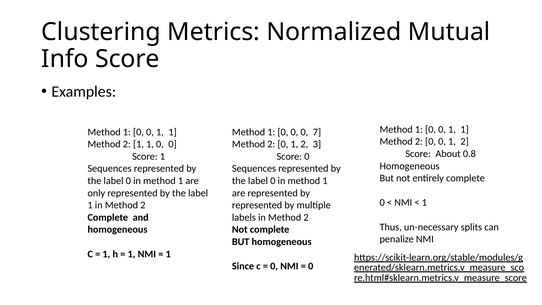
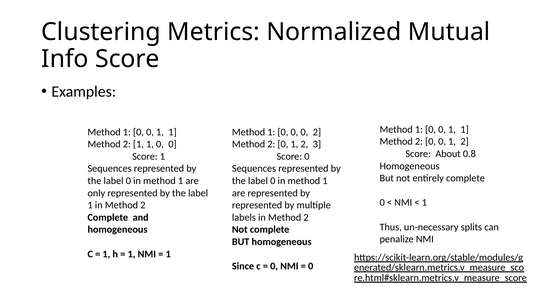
0 7: 7 -> 2
